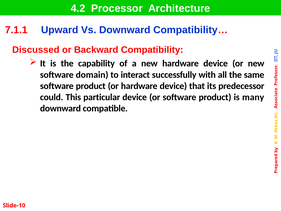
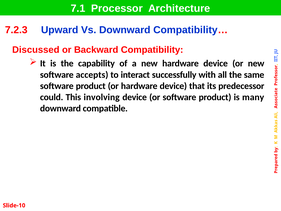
4.2: 4.2 -> 7.1
7.1.1: 7.1.1 -> 7.2.3
domain: domain -> accepts
particular: particular -> involving
